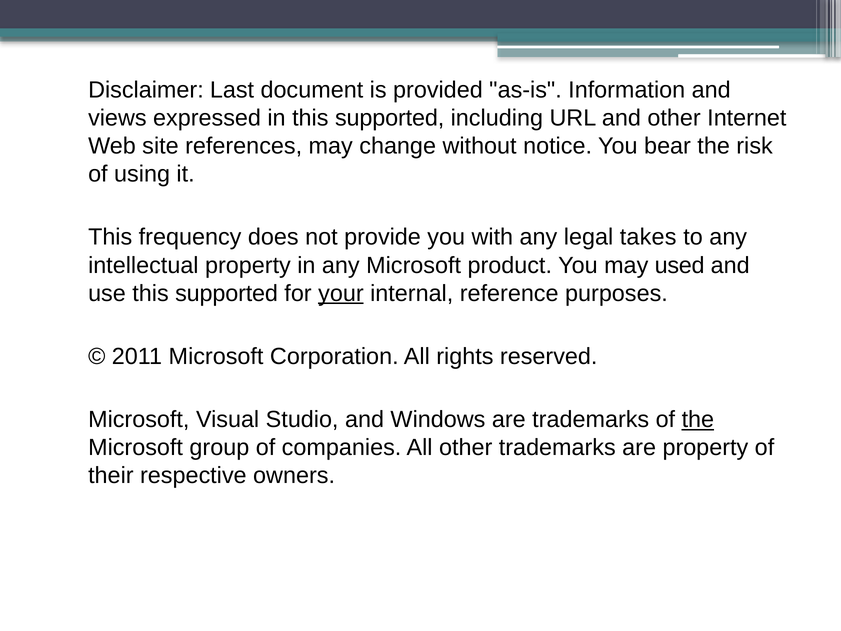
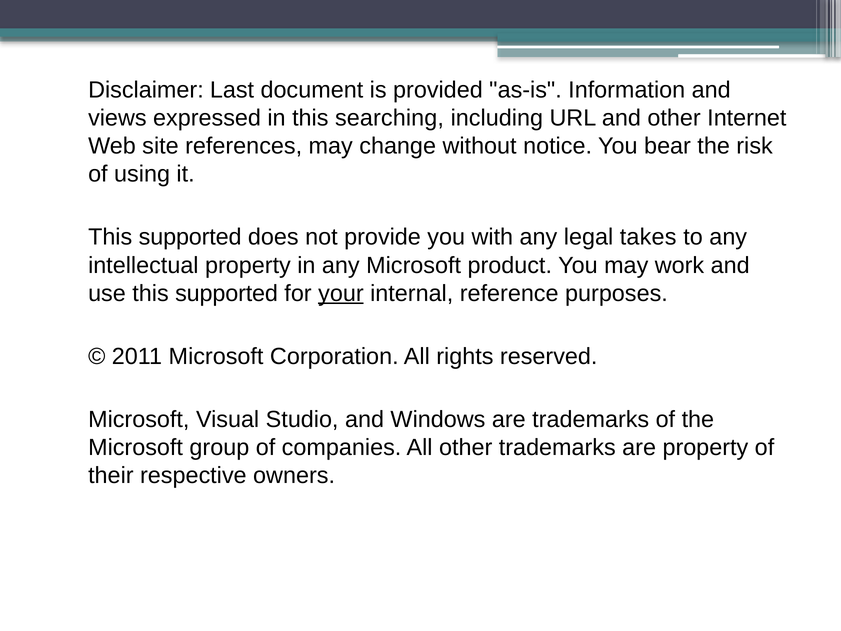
in this supported: supported -> searching
frequency at (190, 237): frequency -> supported
used: used -> work
the at (698, 419) underline: present -> none
